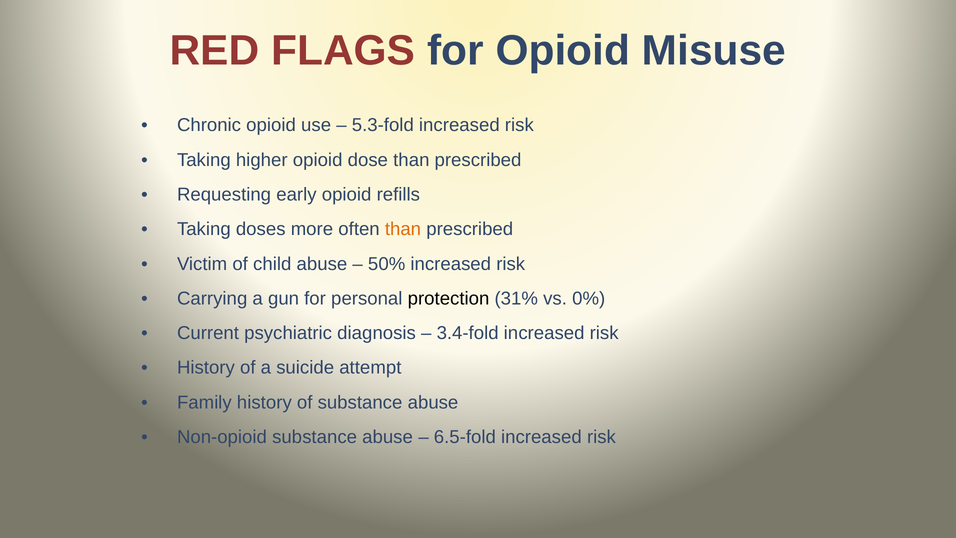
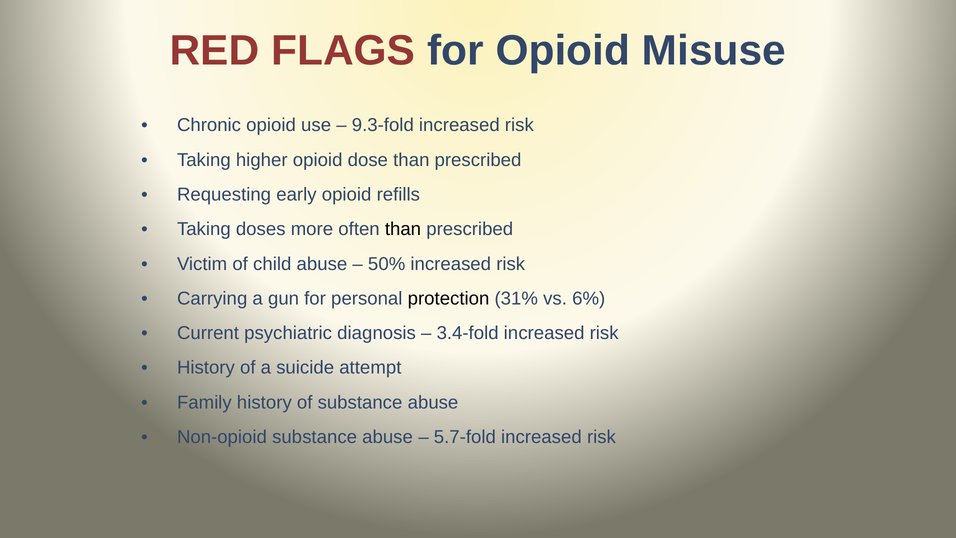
5.3-fold: 5.3-fold -> 9.3-fold
than at (403, 229) colour: orange -> black
0%: 0% -> 6%
6.5-fold: 6.5-fold -> 5.7-fold
